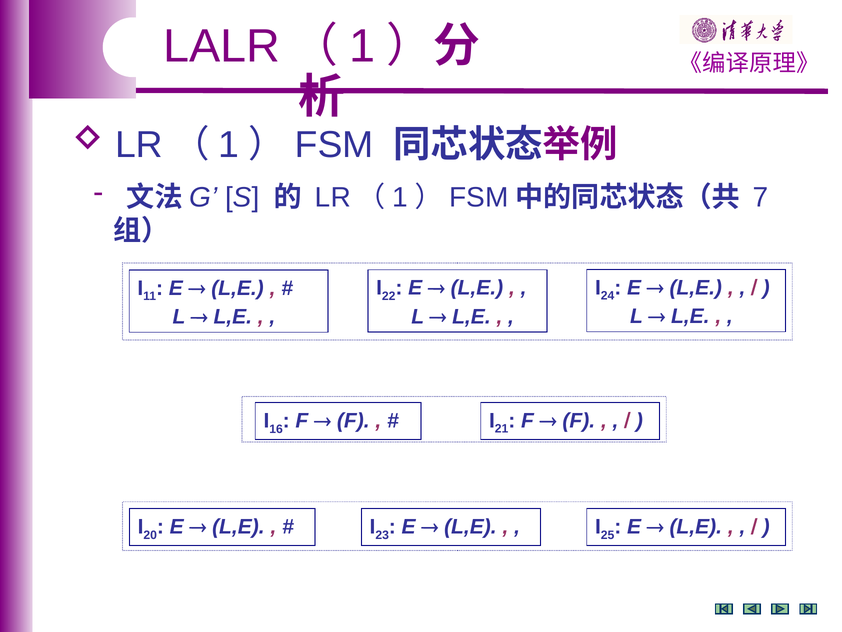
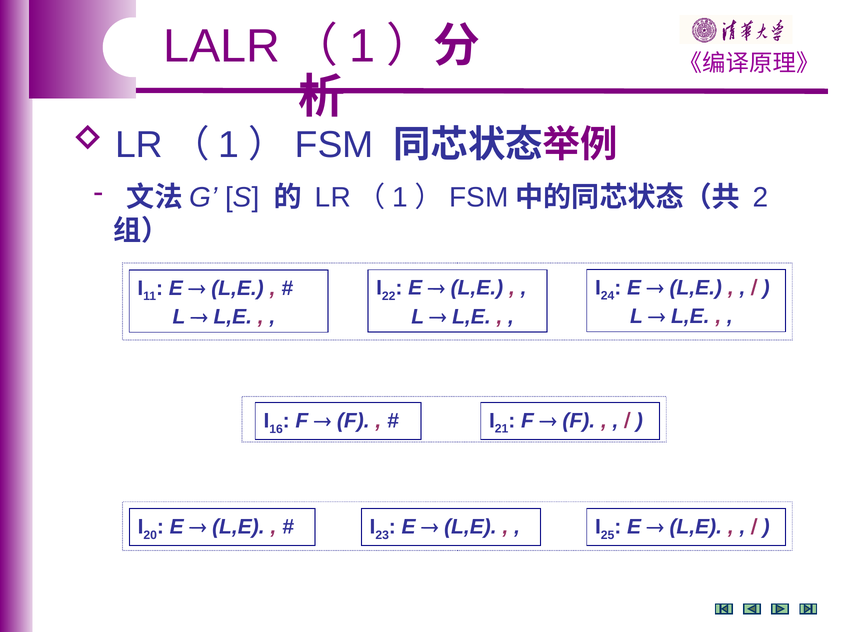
7: 7 -> 2
